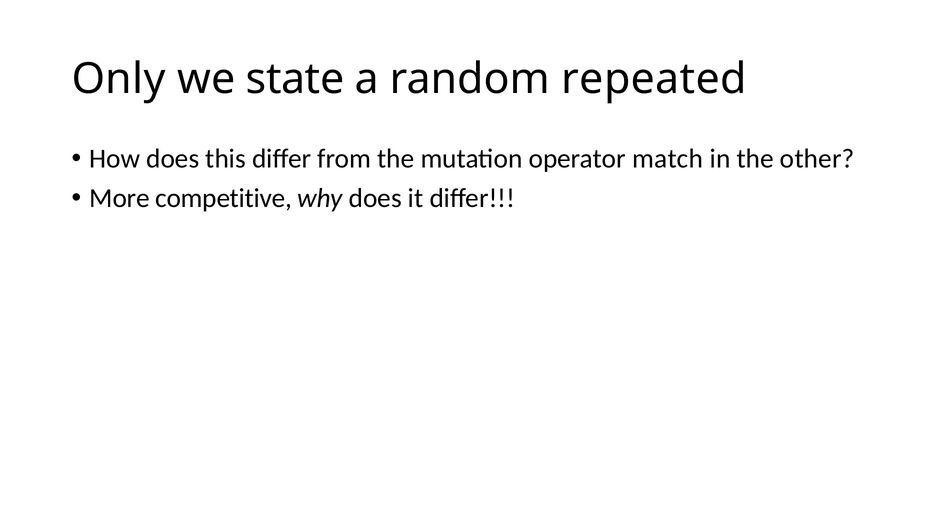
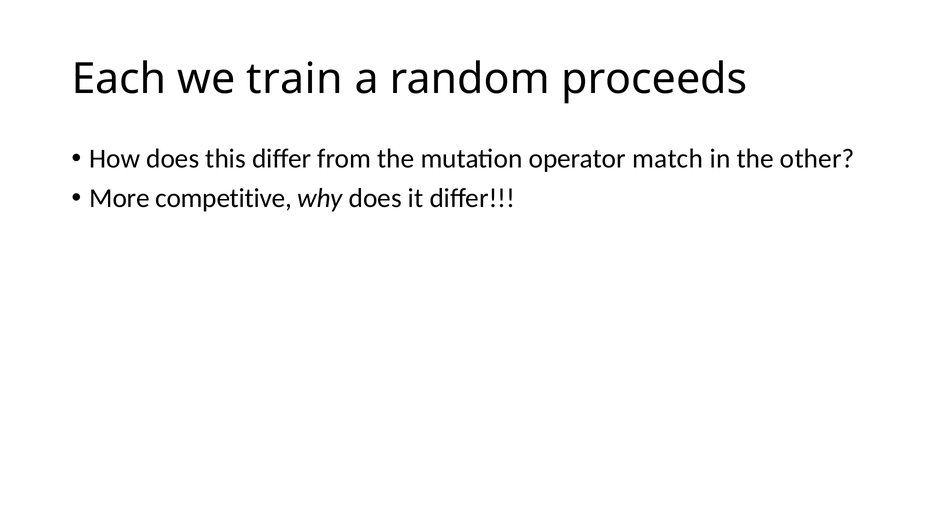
Only: Only -> Each
state: state -> train
repeated: repeated -> proceeds
